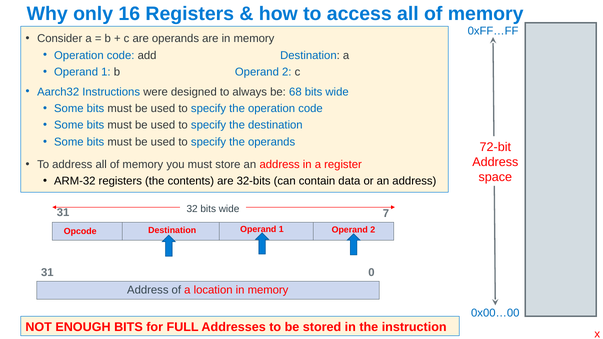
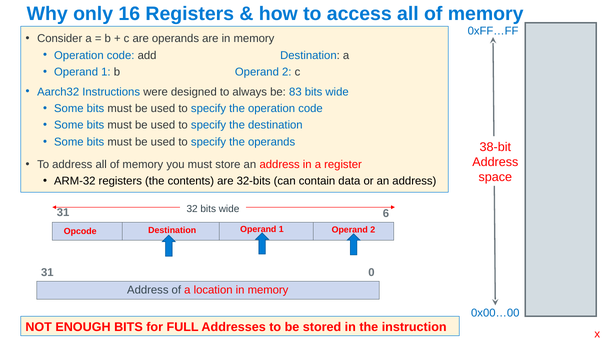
68: 68 -> 83
72-bit: 72-bit -> 38-bit
31 7: 7 -> 6
